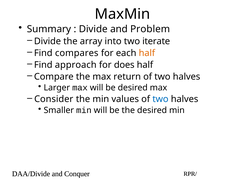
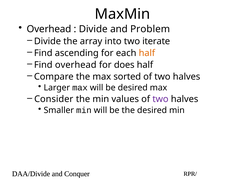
Summary at (49, 29): Summary -> Overhead
compares: compares -> ascending
Find approach: approach -> overhead
return: return -> sorted
two at (160, 99) colour: blue -> purple
